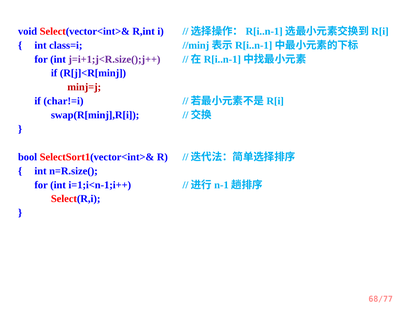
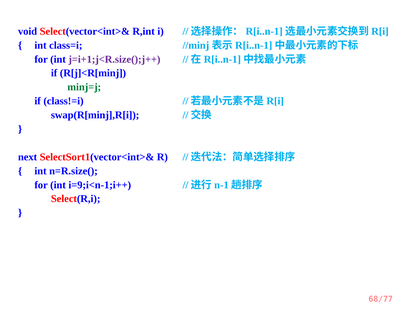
minj=j colour: red -> green
char!=i: char!=i -> class!=i
bool: bool -> next
i=1;i<n-1;i++: i=1;i<n-1;i++ -> i=9;i<n-1;i++
